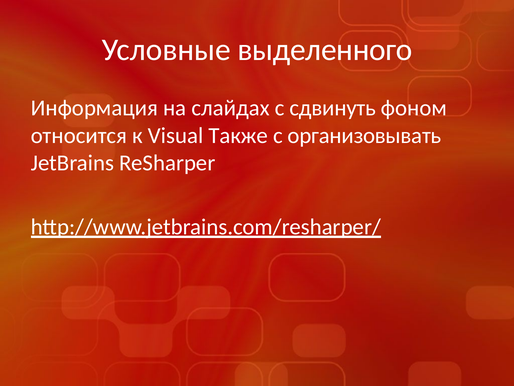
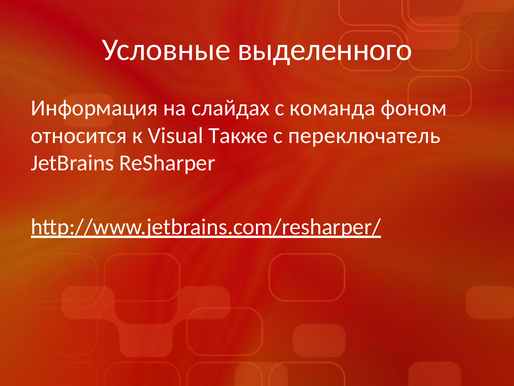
сдвинуть: сдвинуть -> команда
организовывать: организовывать -> переключатель
